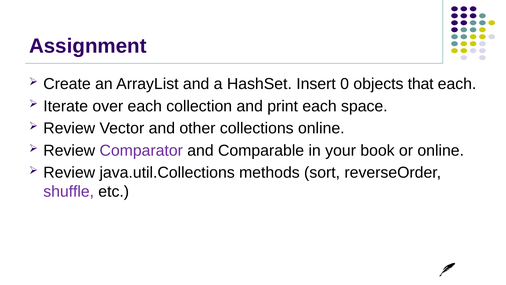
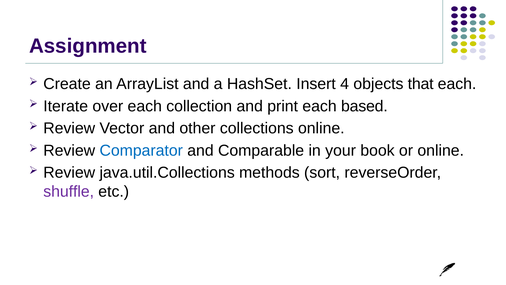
0: 0 -> 4
space: space -> based
Comparator colour: purple -> blue
